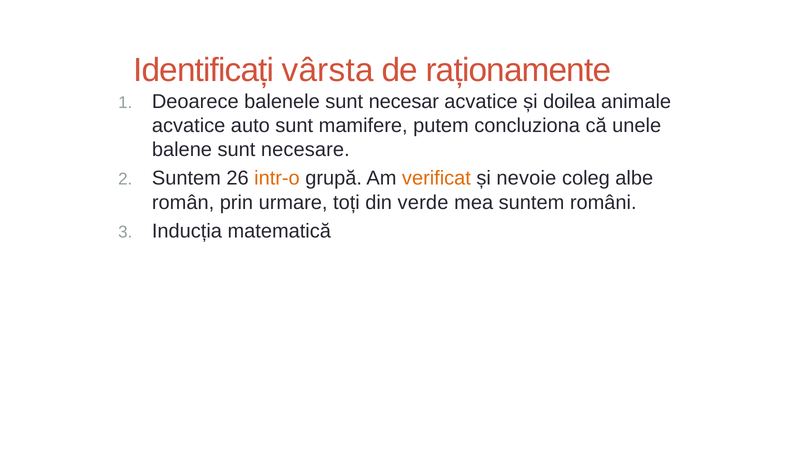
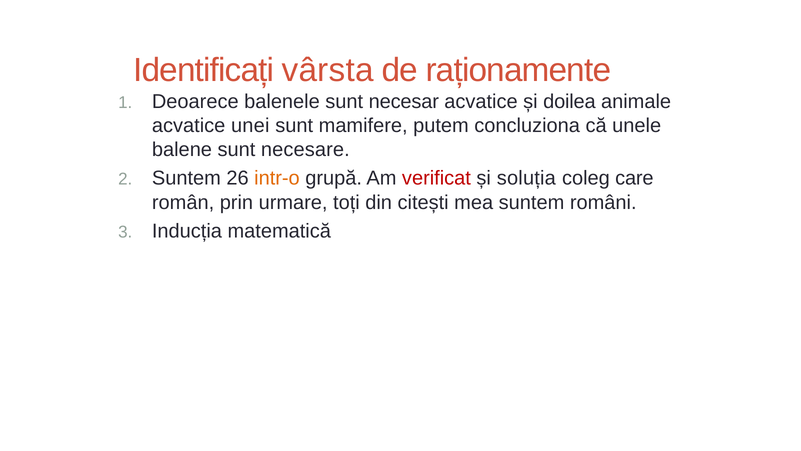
auto: auto -> unei
verificat colour: orange -> red
nevoie: nevoie -> soluția
albe: albe -> care
verde: verde -> citești
